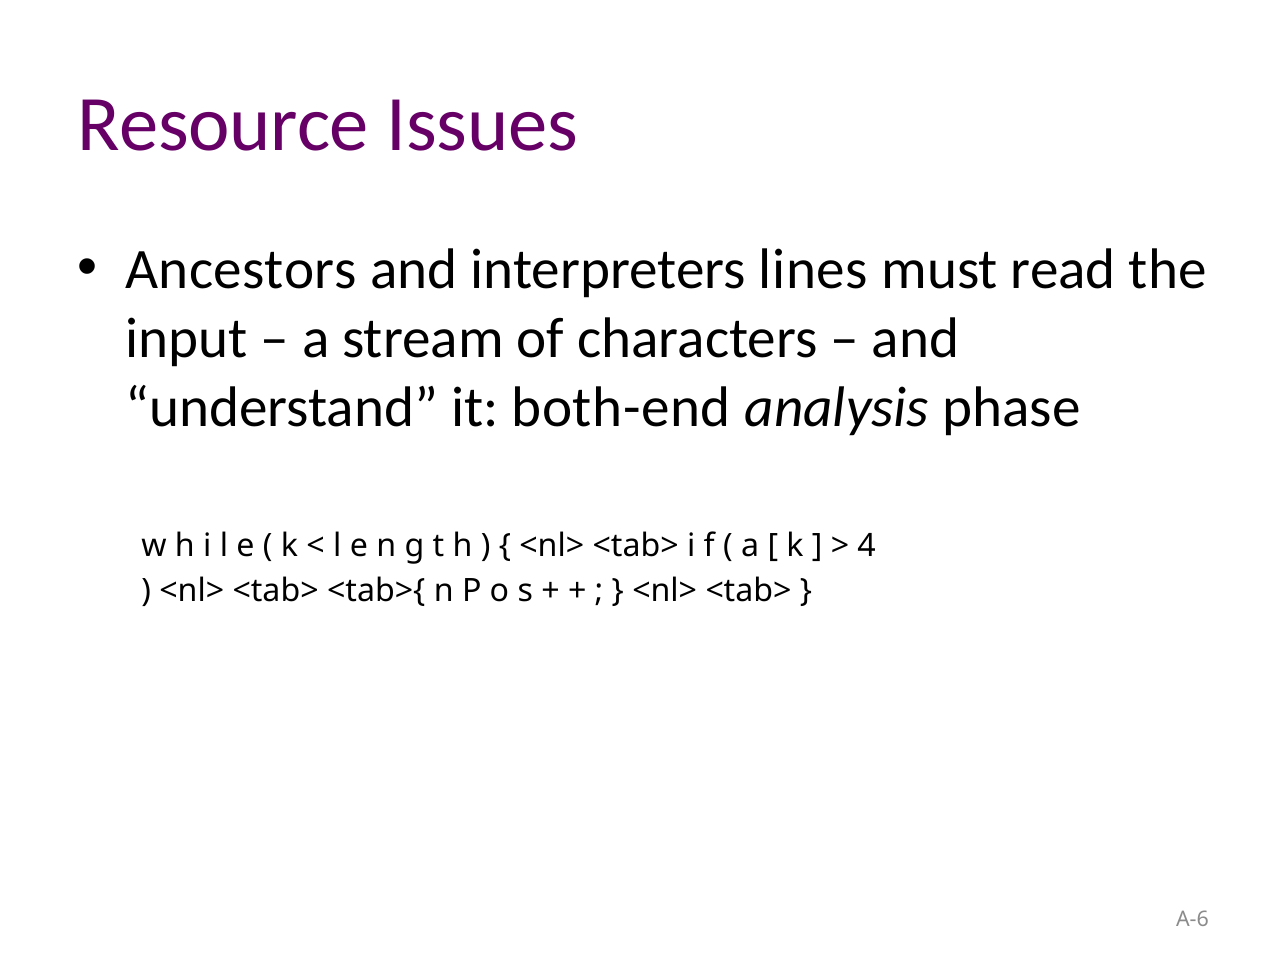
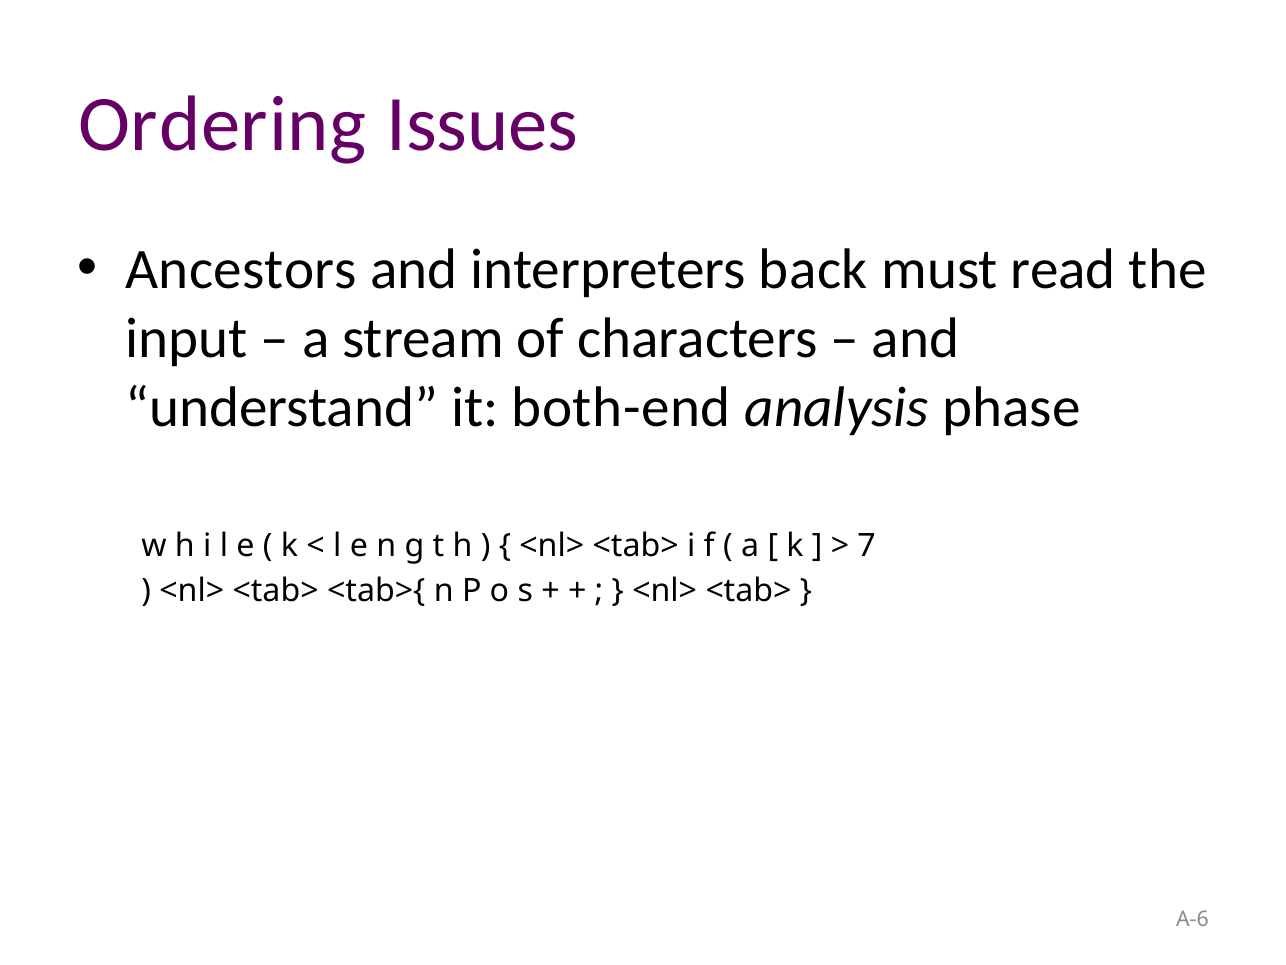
Resource: Resource -> Ordering
lines: lines -> back
4: 4 -> 7
